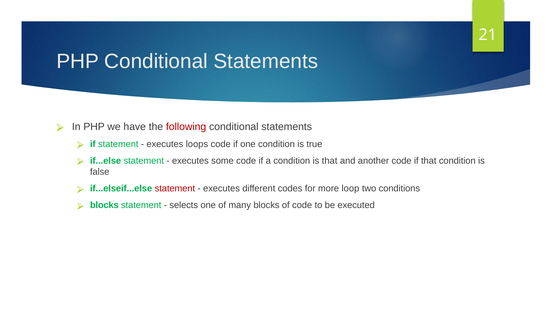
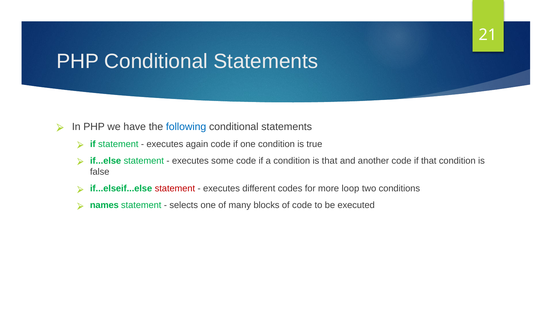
following colour: red -> blue
loops: loops -> again
blocks at (104, 206): blocks -> names
